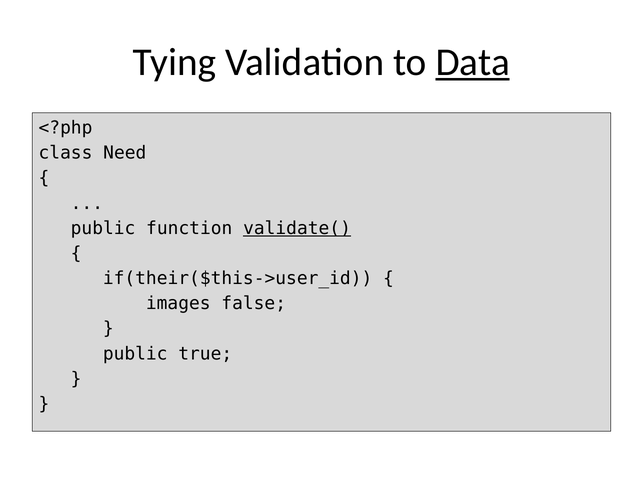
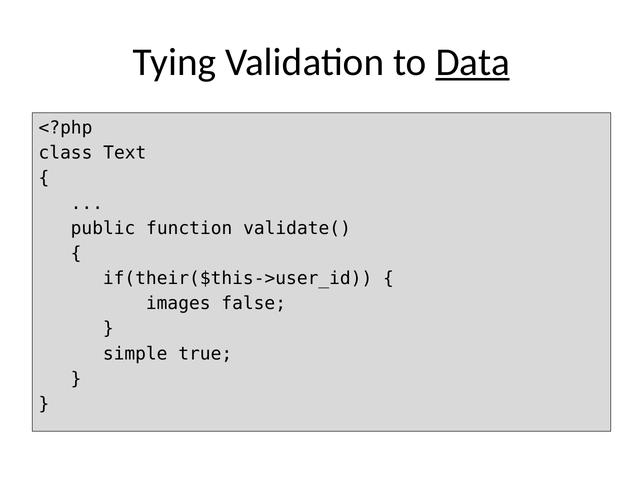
Need: Need -> Text
validate( underline: present -> none
public at (135, 353): public -> simple
